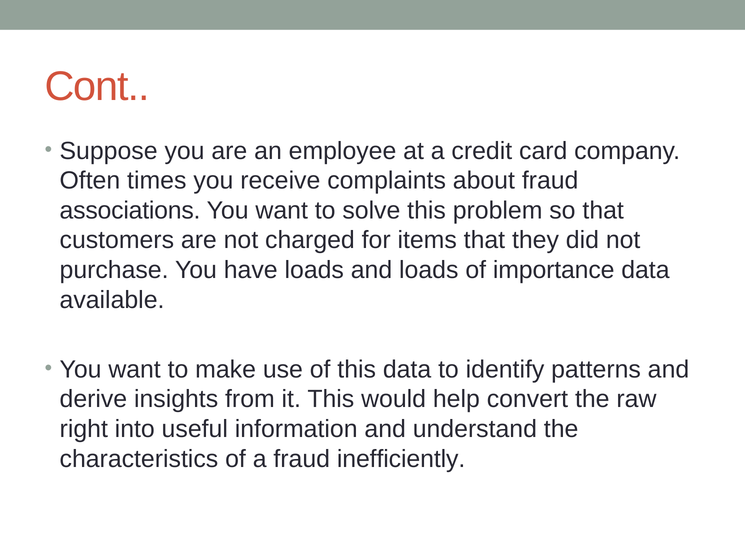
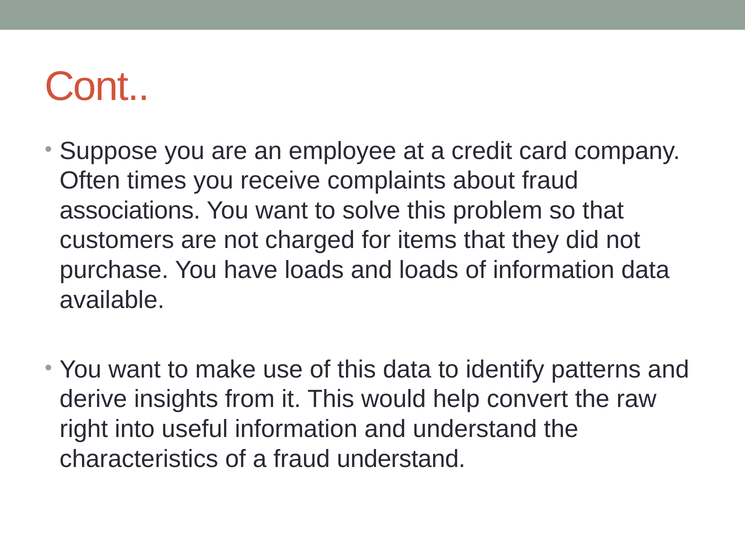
of importance: importance -> information
fraud inefficiently: inefficiently -> understand
